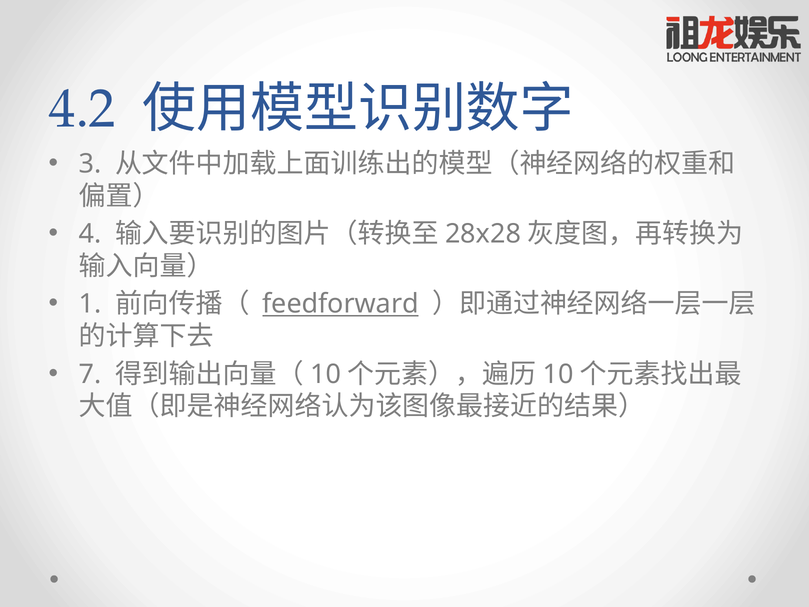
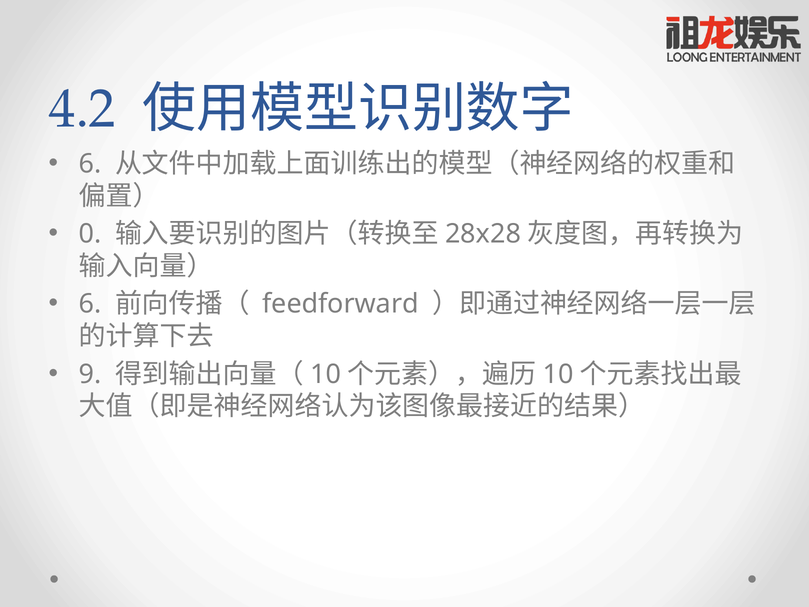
3 at (90, 164): 3 -> 6
4: 4 -> 0
1 at (90, 304): 1 -> 6
feedforward underline: present -> none
7: 7 -> 9
